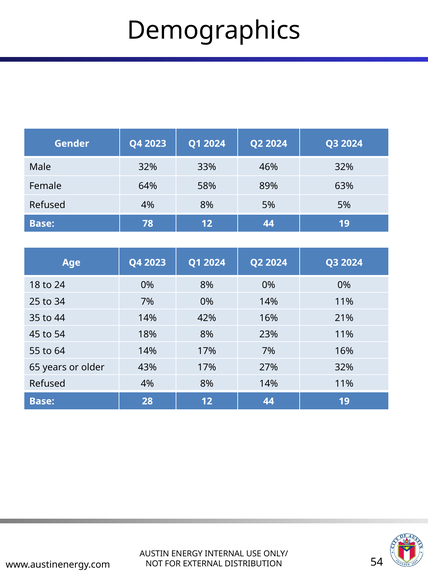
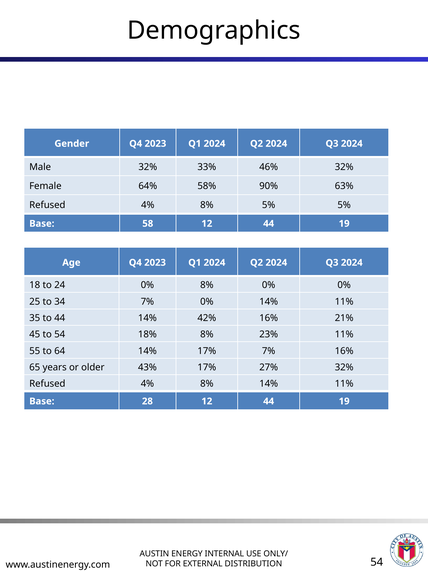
89%: 89% -> 90%
78: 78 -> 58
